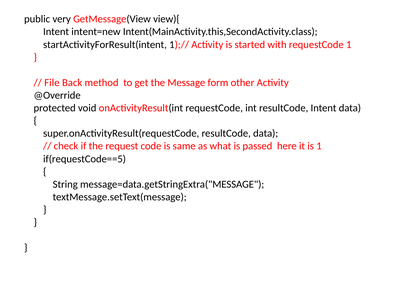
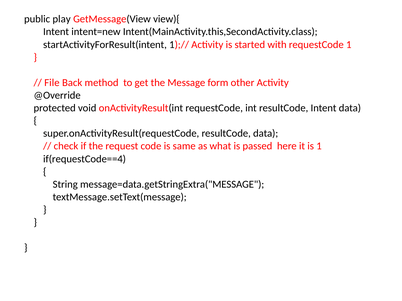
very: very -> play
if(requestCode==5: if(requestCode==5 -> if(requestCode==4
